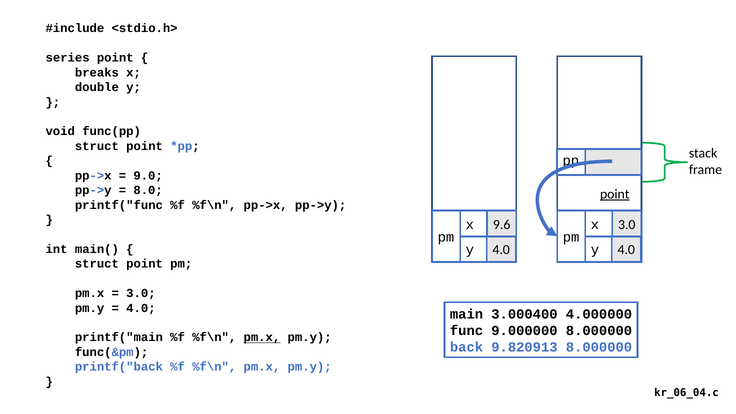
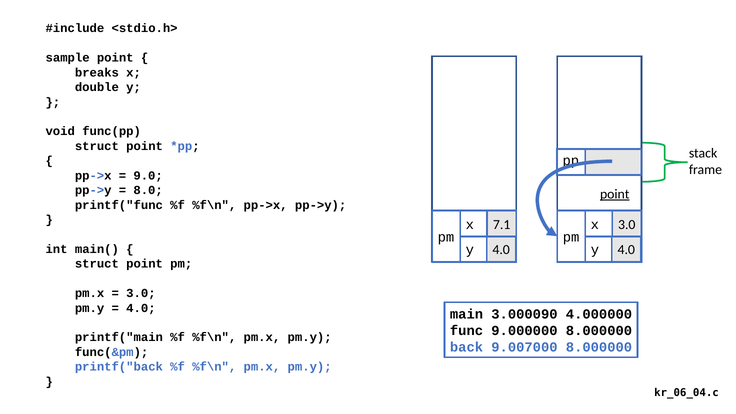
series: series -> sample
9.6: 9.6 -> 7.1
3.000400: 3.000400 -> 3.000090
pm.x at (262, 337) underline: present -> none
9.820913: 9.820913 -> 9.007000
